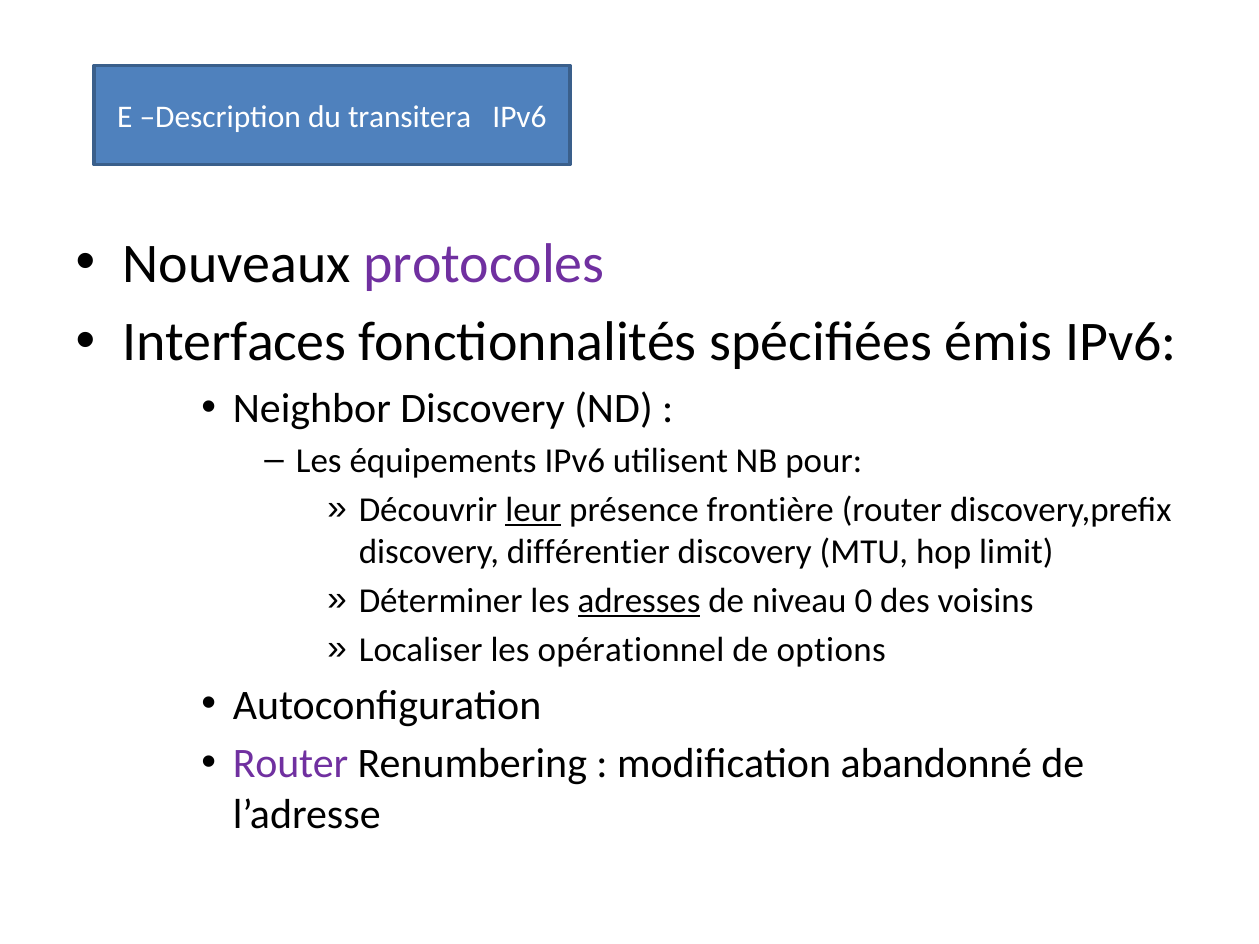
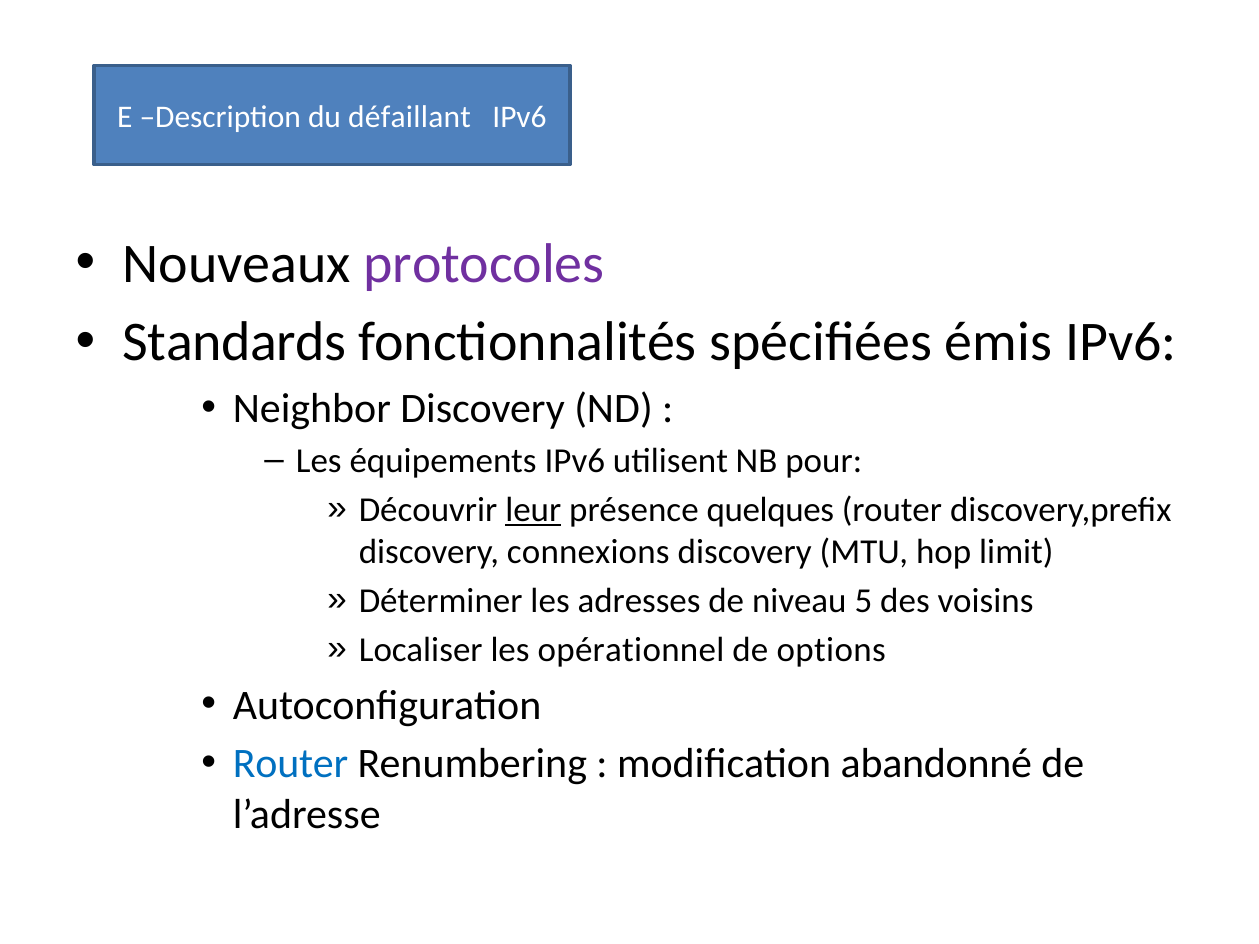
transitera: transitera -> défaillant
Interfaces: Interfaces -> Standards
frontière: frontière -> quelques
différentier: différentier -> connexions
adresses underline: present -> none
0: 0 -> 5
Router at (291, 764) colour: purple -> blue
